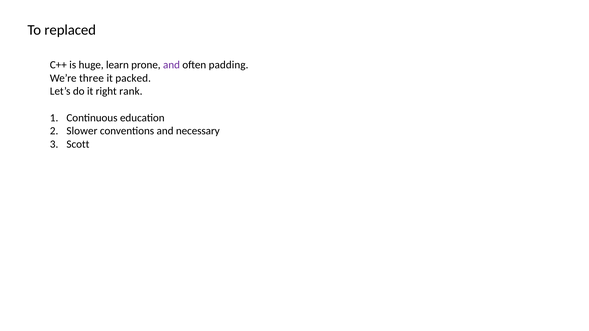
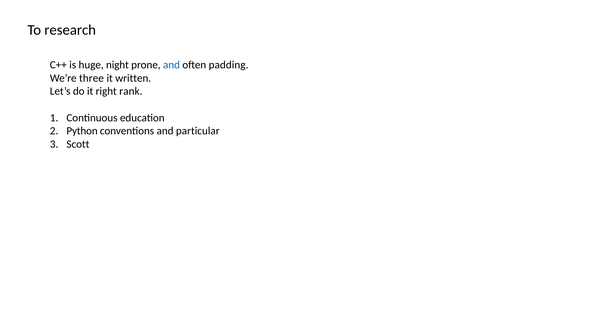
replaced: replaced -> research
learn: learn -> night
and at (172, 65) colour: purple -> blue
packed: packed -> written
Slower: Slower -> Python
necessary: necessary -> particular
